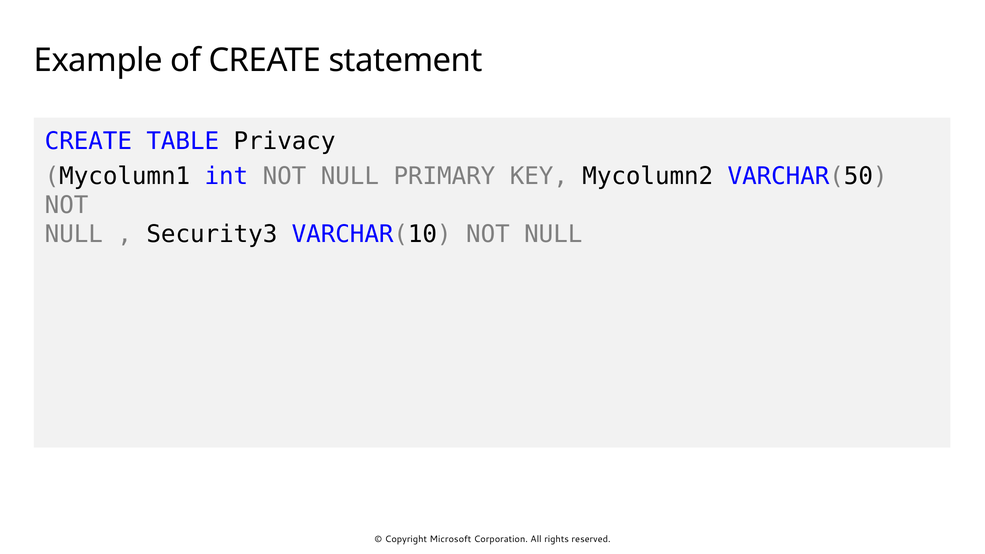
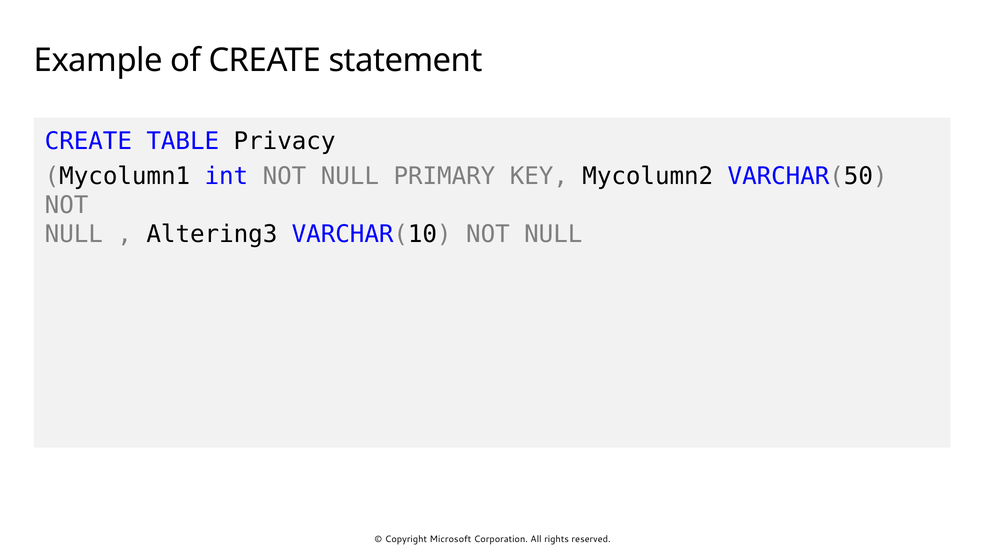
Security3: Security3 -> Altering3
